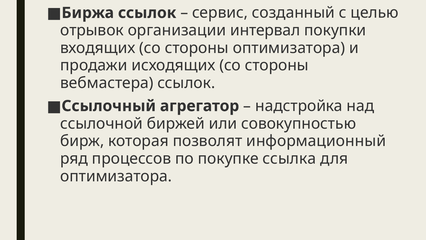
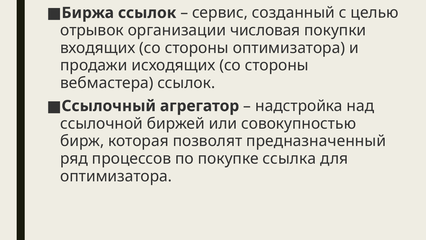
интервал: интервал -> числовая
информационный: информационный -> предназначенный
